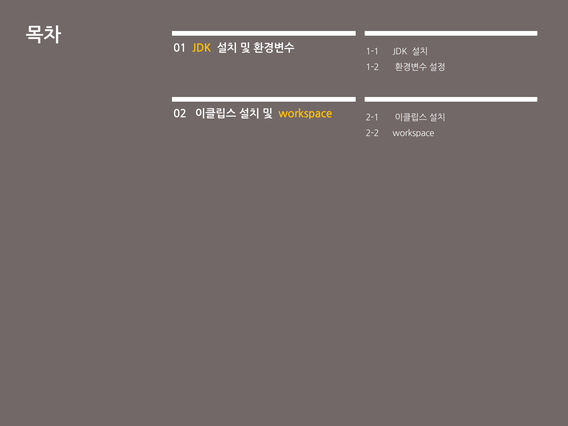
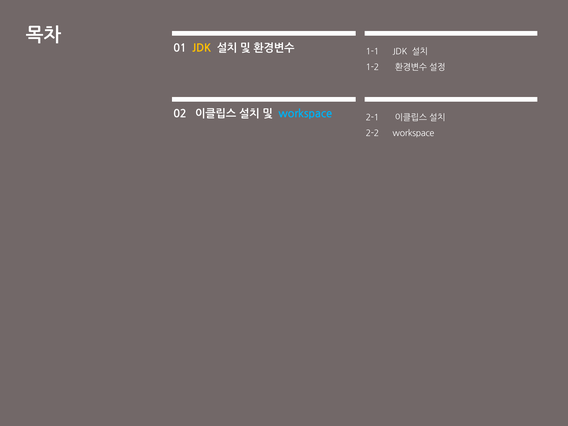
workspace at (305, 114) colour: yellow -> light blue
